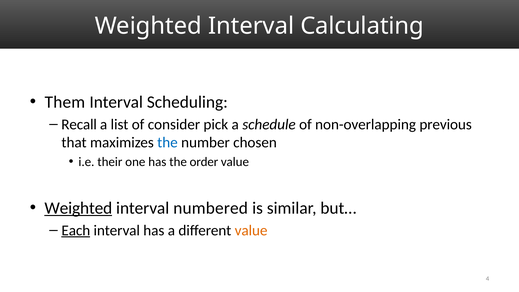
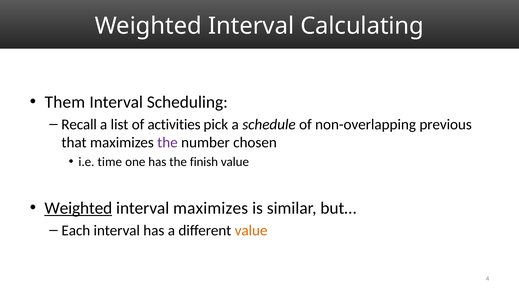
consider: consider -> activities
the at (167, 143) colour: blue -> purple
their: their -> time
order: order -> finish
interval numbered: numbered -> maximizes
Each underline: present -> none
